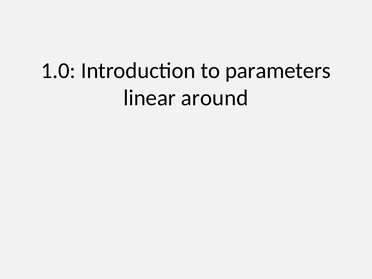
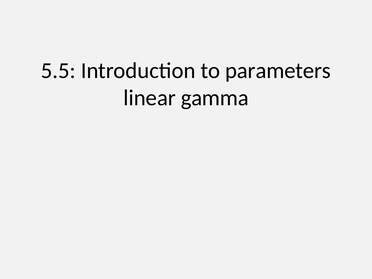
1.0: 1.0 -> 5.5
around: around -> gamma
